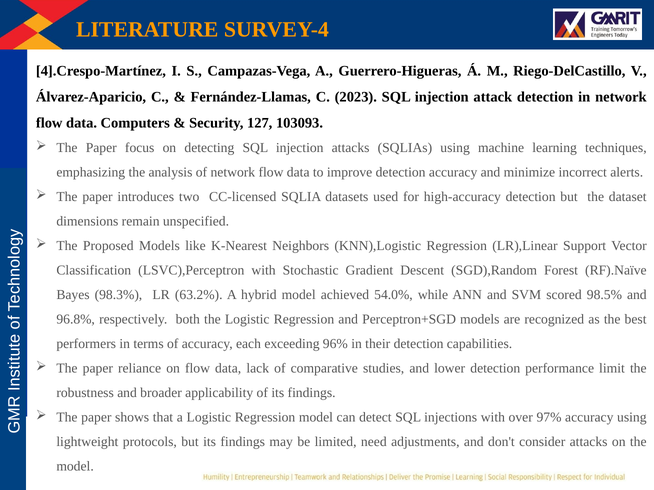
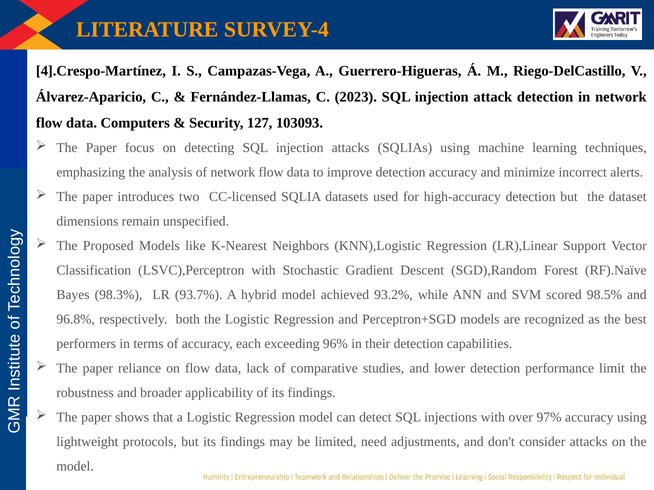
63.2%: 63.2% -> 93.7%
54.0%: 54.0% -> 93.2%
